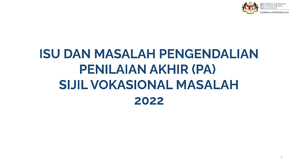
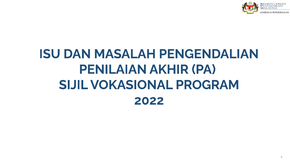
VOKASIONAL MASALAH: MASALAH -> PROGRAM
